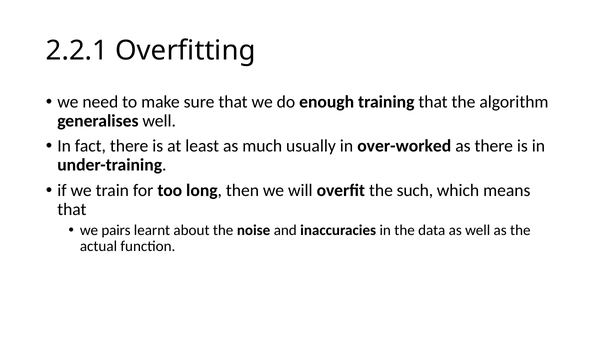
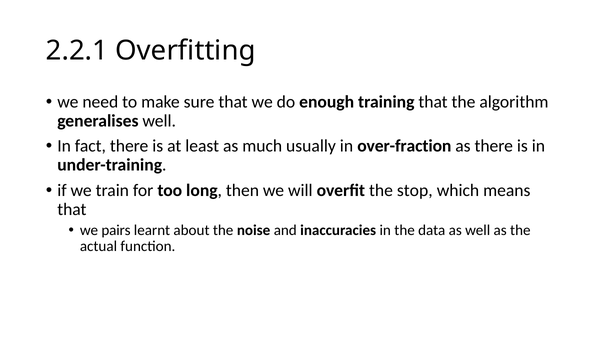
over-worked: over-worked -> over-fraction
such: such -> stop
